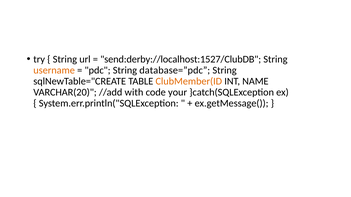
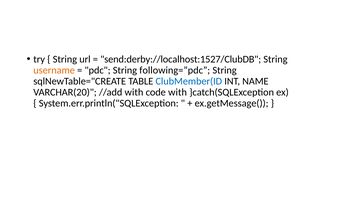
database=”pdc: database=”pdc -> following=”pdc
ClubMember(ID colour: orange -> blue
code your: your -> with
